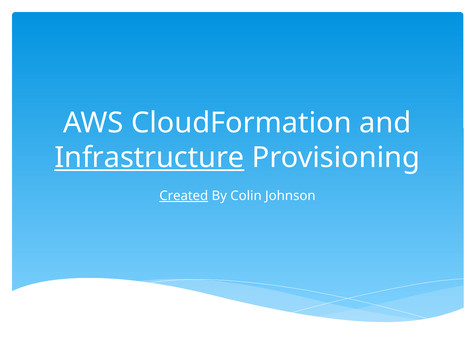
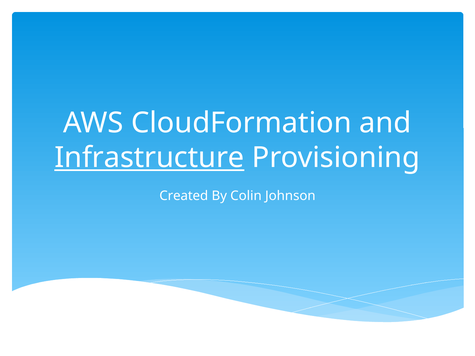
Created underline: present -> none
